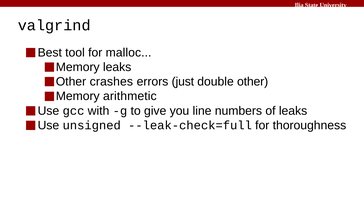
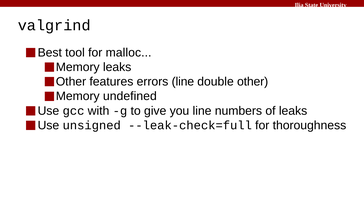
crashes: crashes -> features
errors just: just -> line
arithmetic: arithmetic -> undefined
